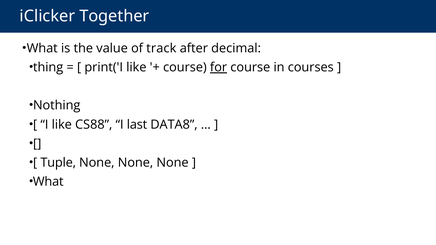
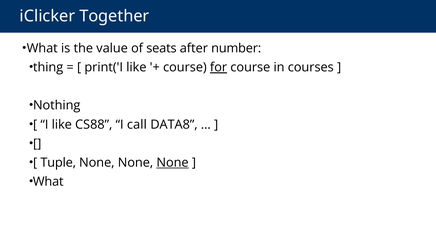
track: track -> seats
decimal: decimal -> number
last: last -> call
None at (173, 163) underline: none -> present
